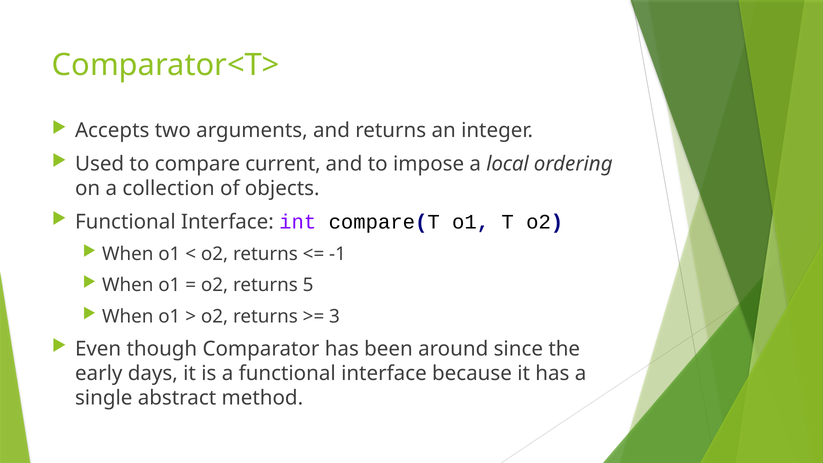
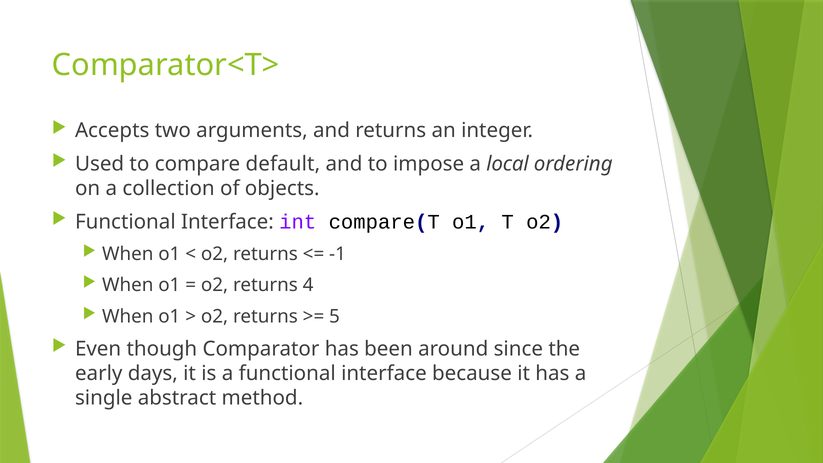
current: current -> default
5: 5 -> 4
3: 3 -> 5
